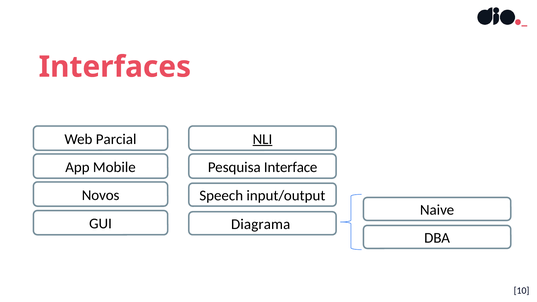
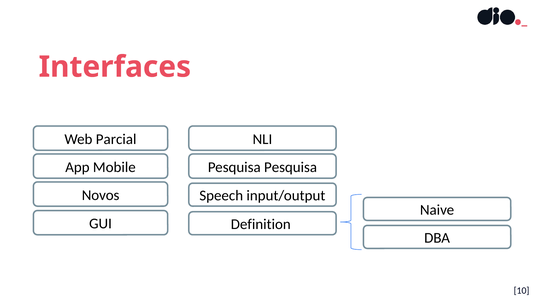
NLI underline: present -> none
Pesquisa Interface: Interface -> Pesquisa
Diagrama: Diagrama -> Definition
